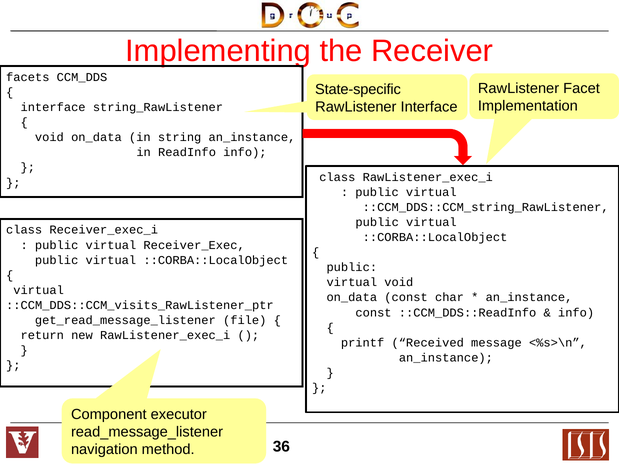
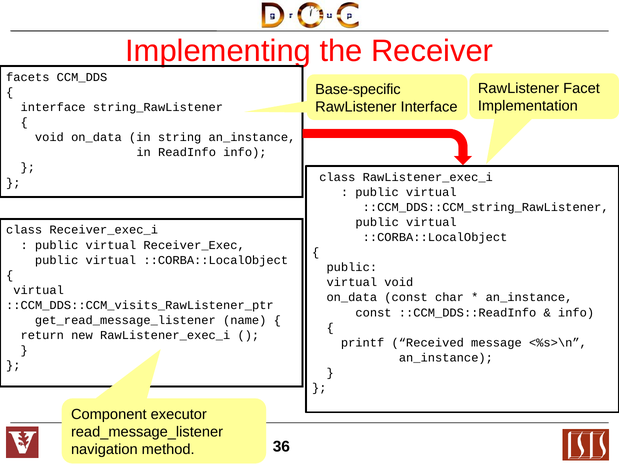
State-specific: State-specific -> Base-specific
file: file -> name
